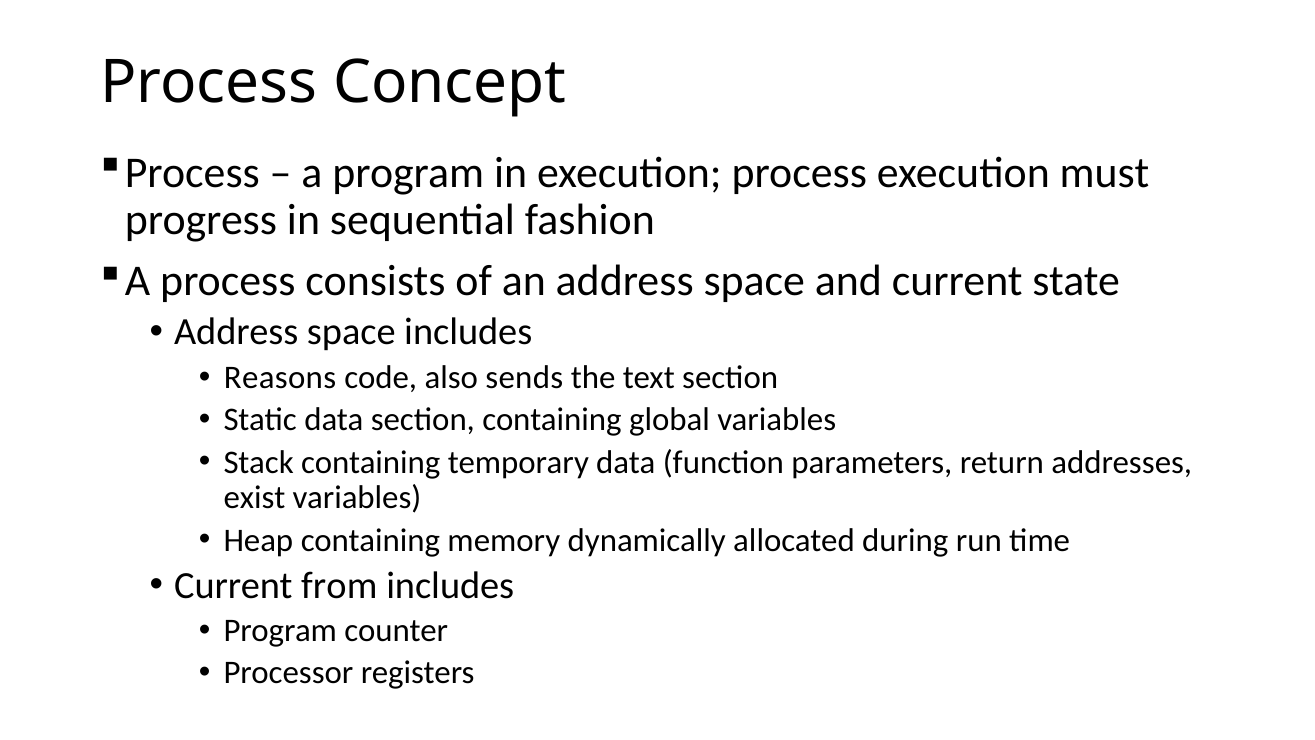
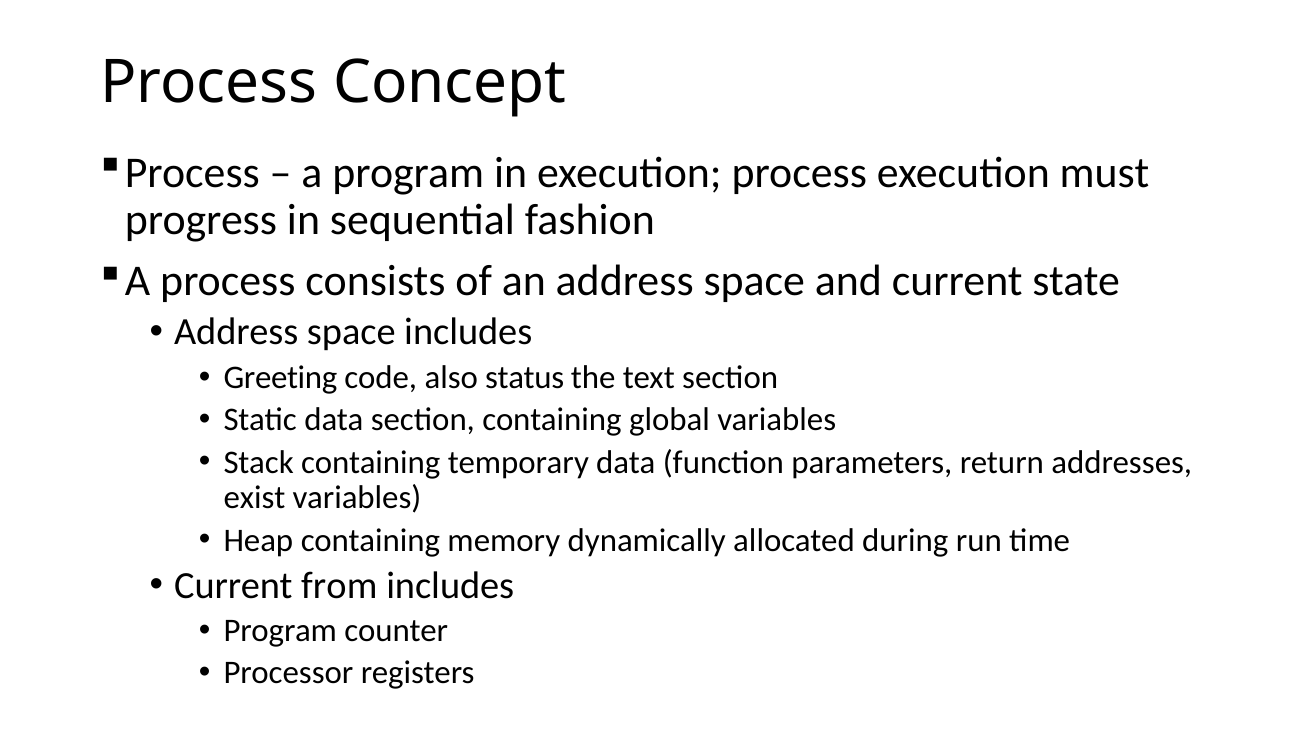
Reasons: Reasons -> Greeting
sends: sends -> status
